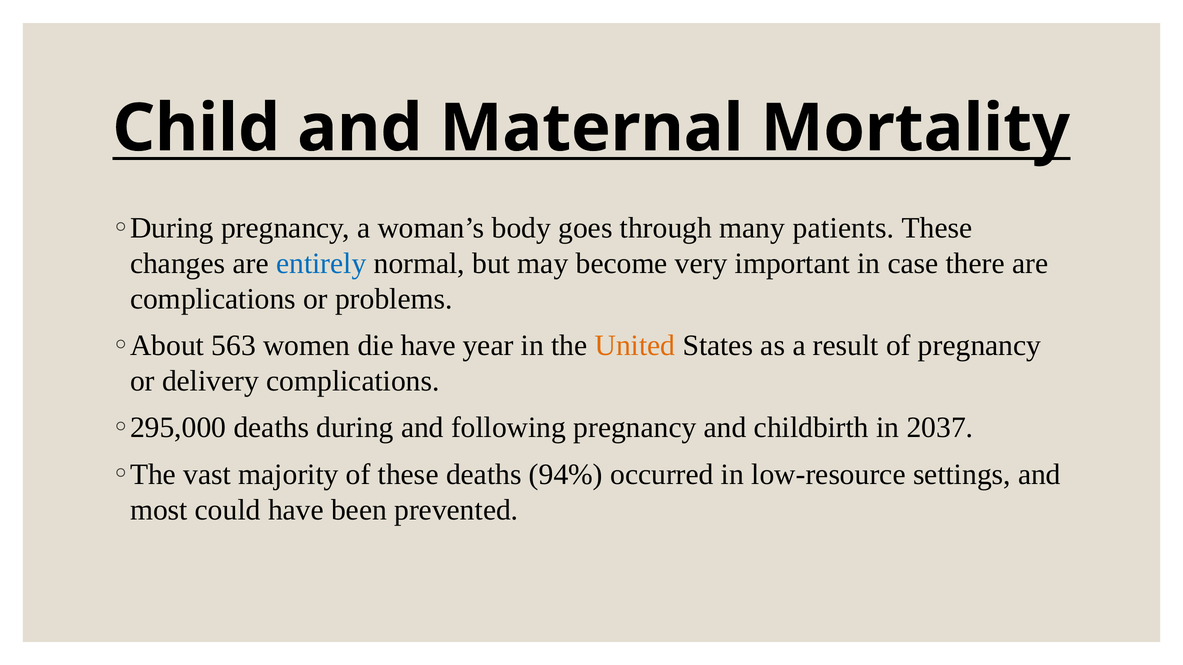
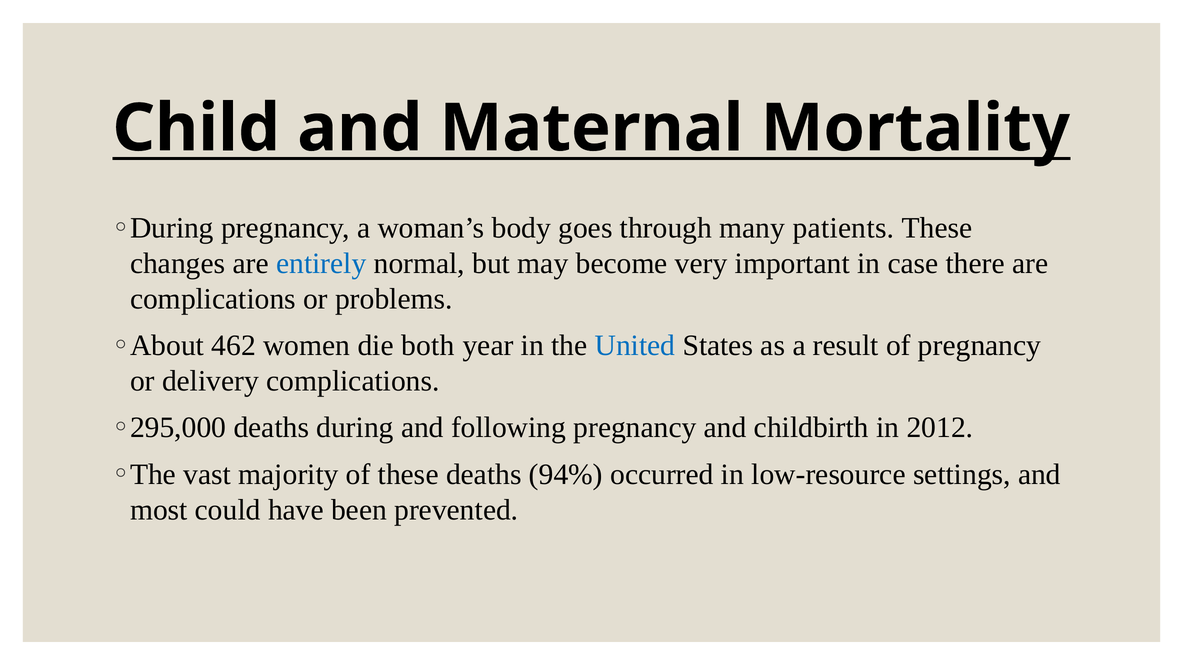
563: 563 -> 462
die have: have -> both
United colour: orange -> blue
2037: 2037 -> 2012
